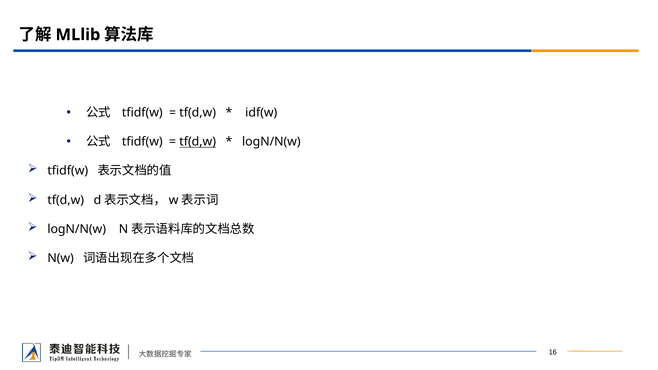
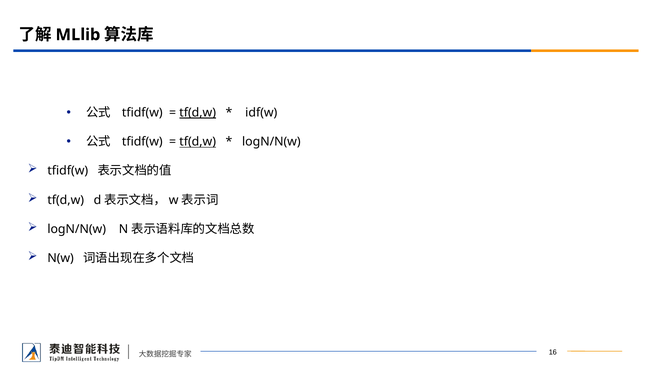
tf(d,w at (198, 113) underline: none -> present
